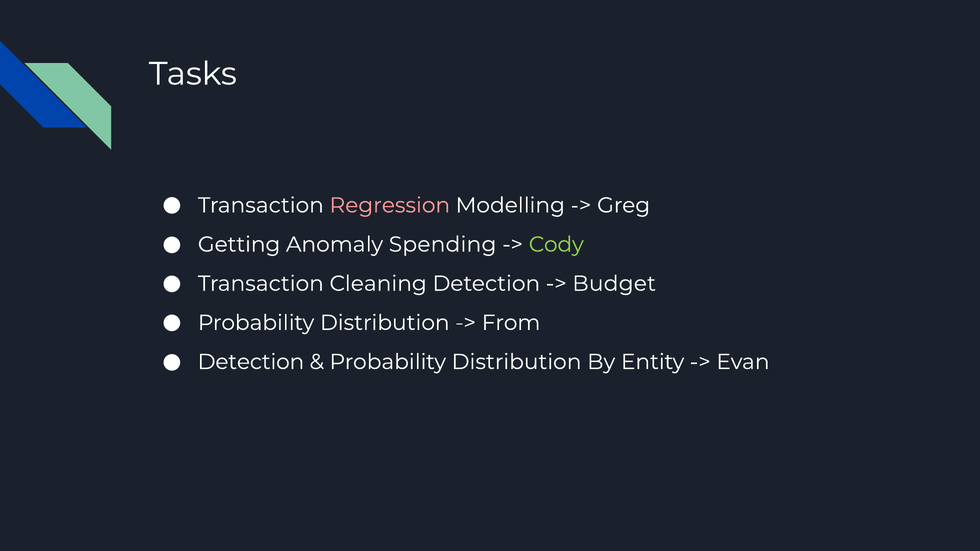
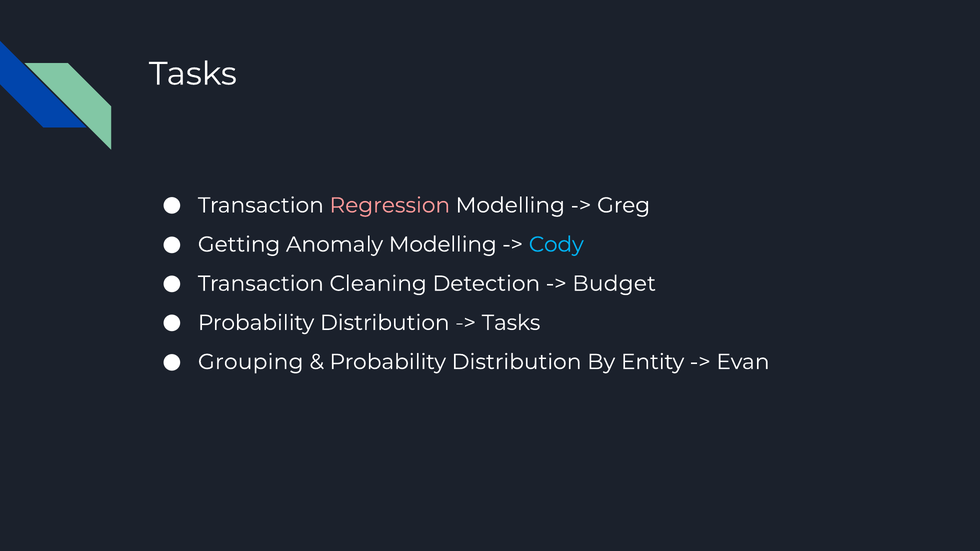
Anomaly Spending: Spending -> Modelling
Cody colour: light green -> light blue
From at (511, 323): From -> Tasks
Detection at (251, 362): Detection -> Grouping
